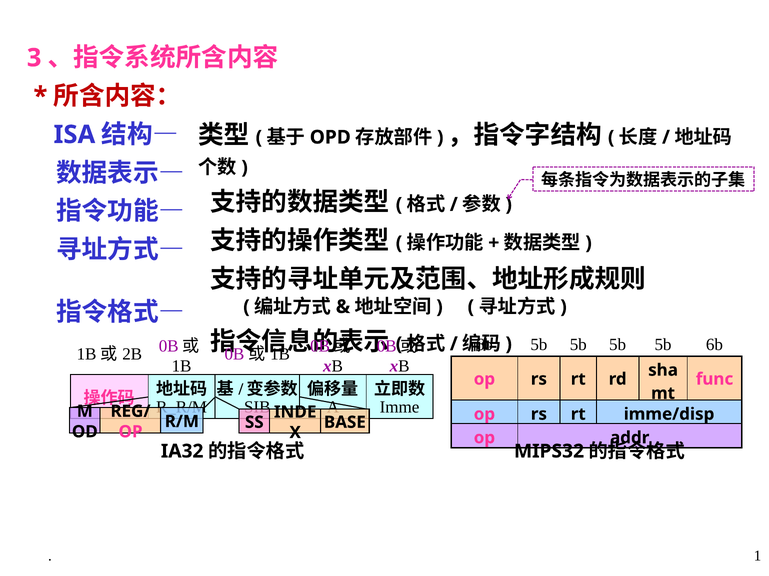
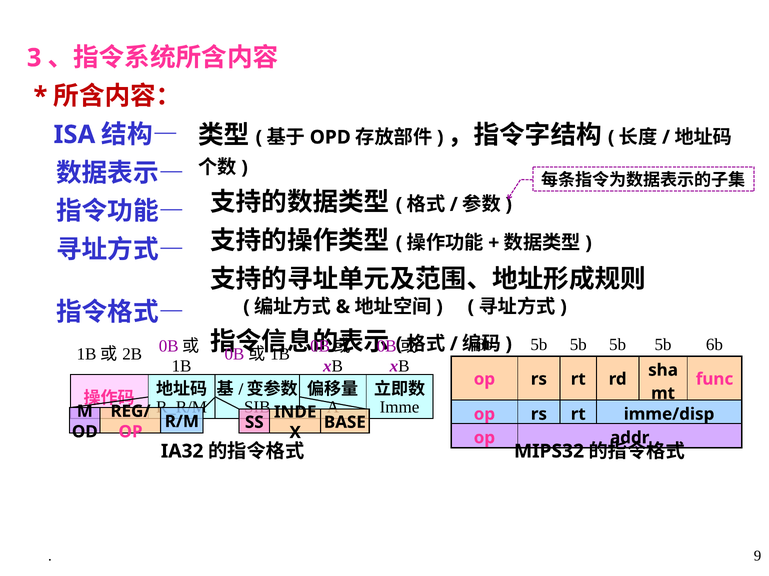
1: 1 -> 9
